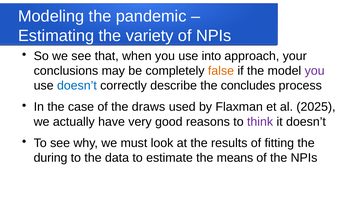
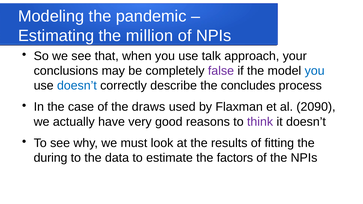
variety: variety -> million
into: into -> talk
false colour: orange -> purple
you at (315, 71) colour: purple -> blue
2025: 2025 -> 2090
means: means -> factors
